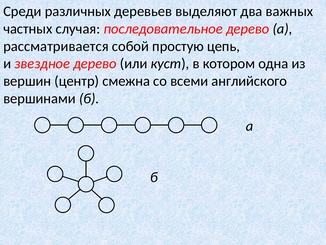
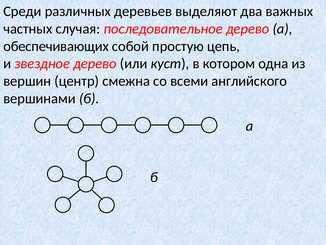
рассматривается: рассматривается -> обеспечивающих
